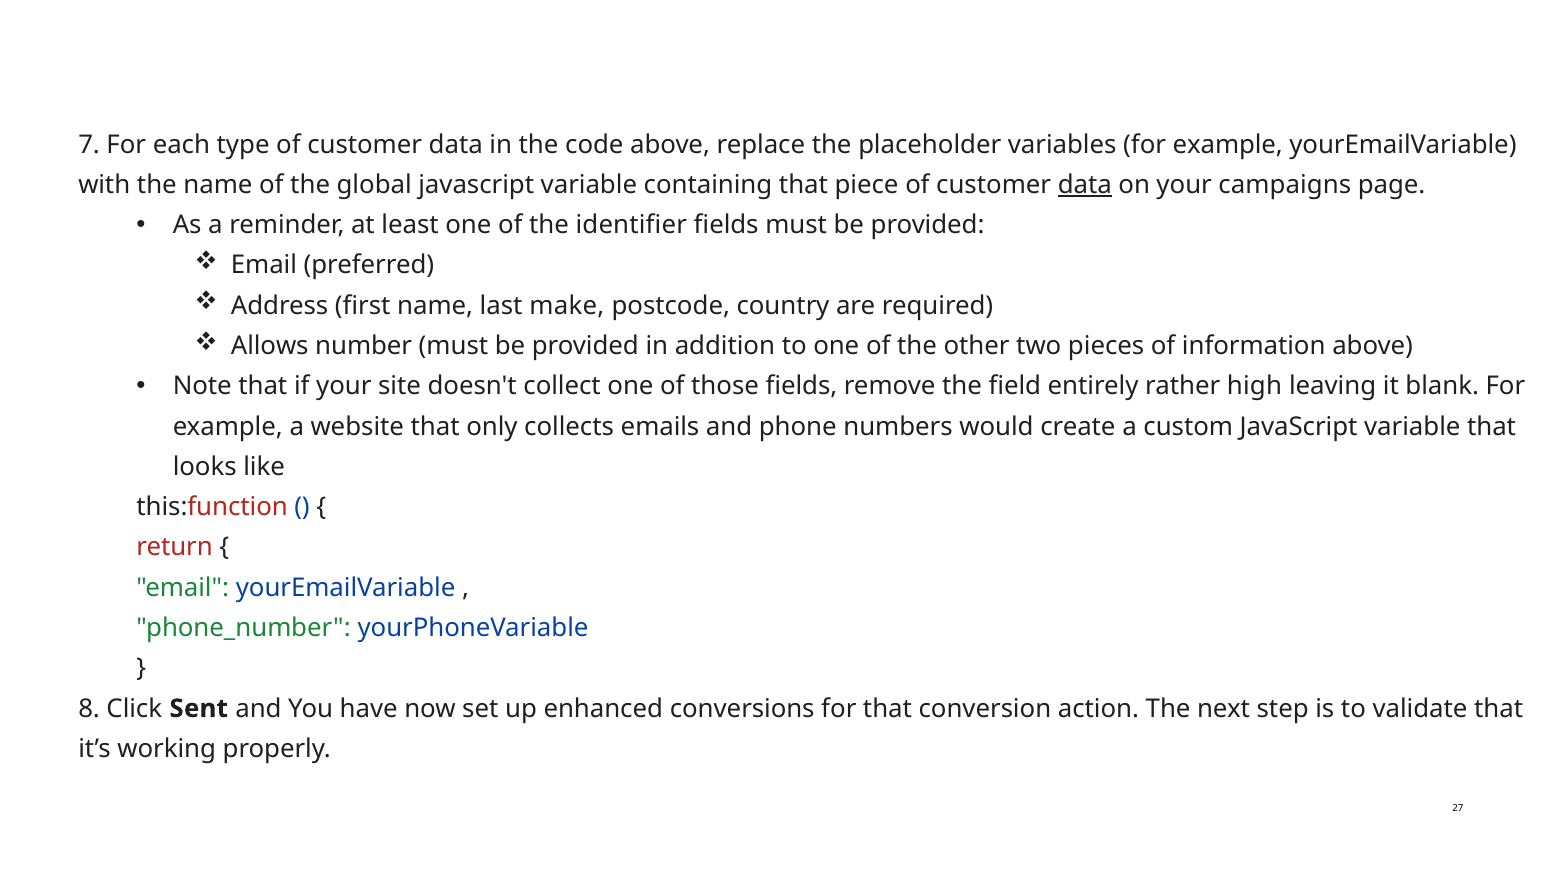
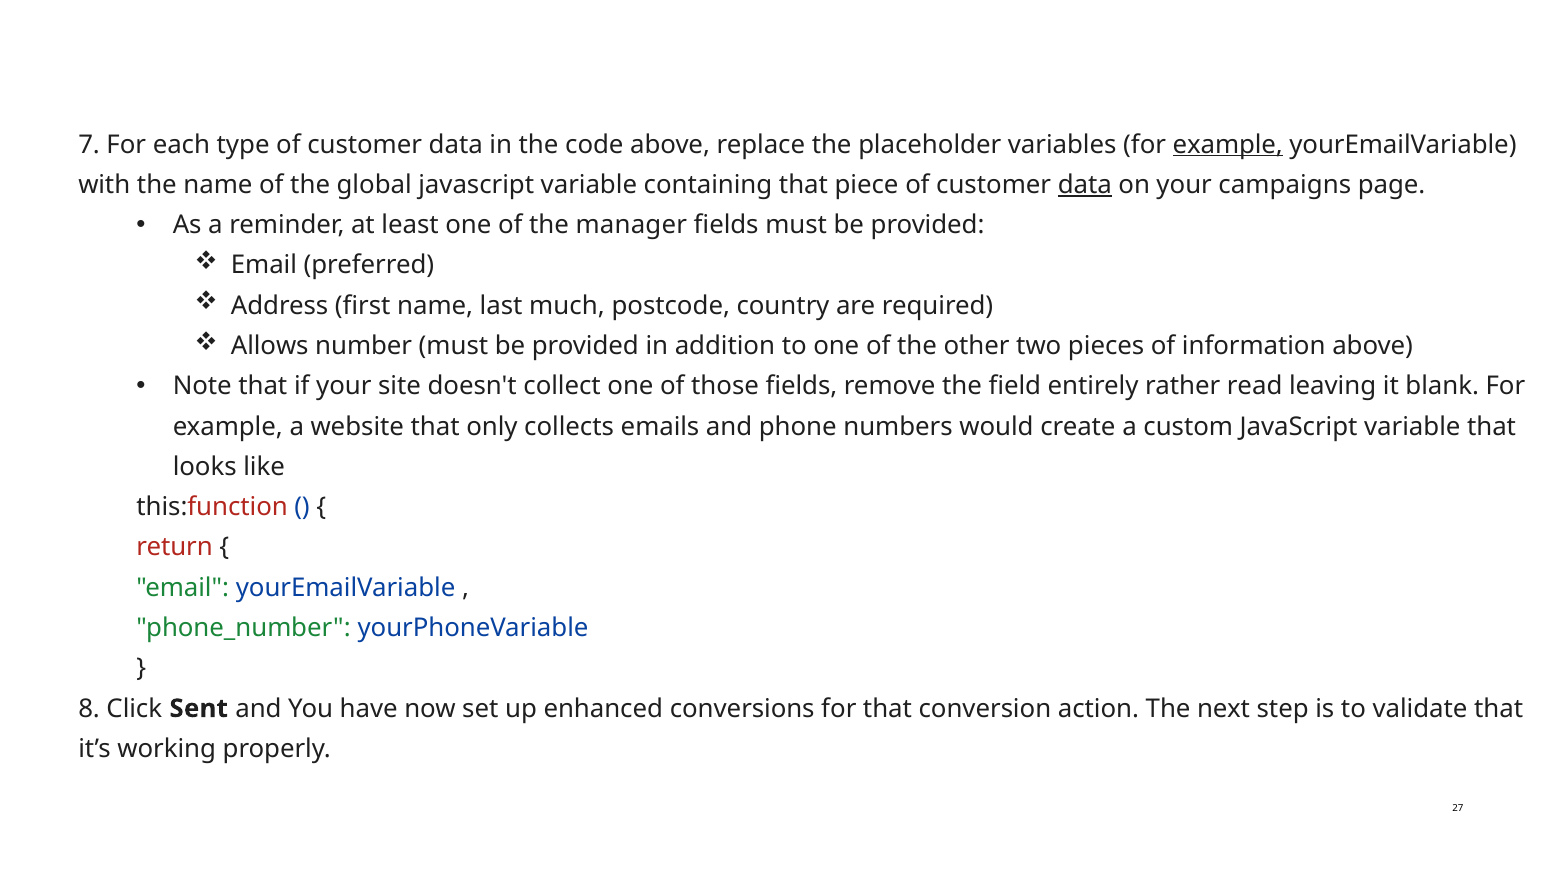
example at (1228, 145) underline: none -> present
identifier: identifier -> manager
make: make -> much
high: high -> read
